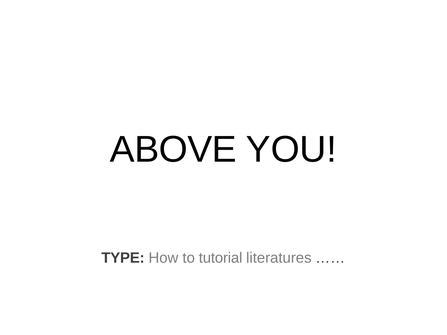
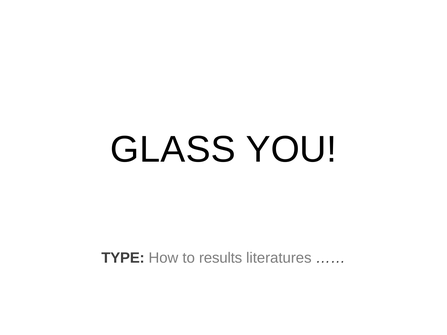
ABOVE: ABOVE -> GLASS
tutorial: tutorial -> results
